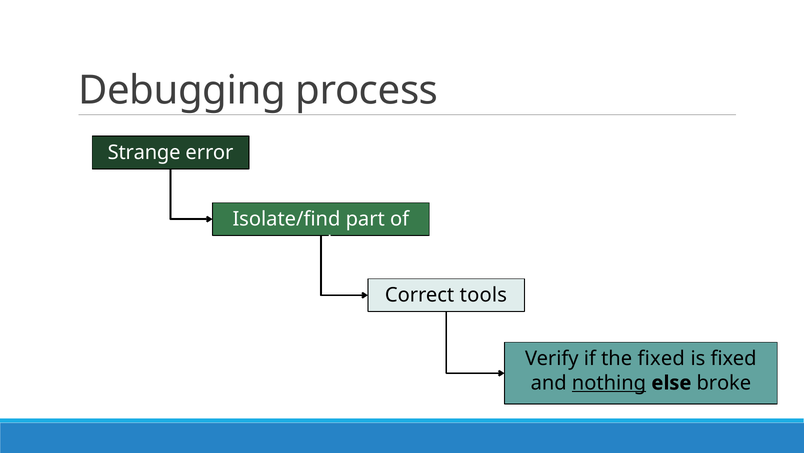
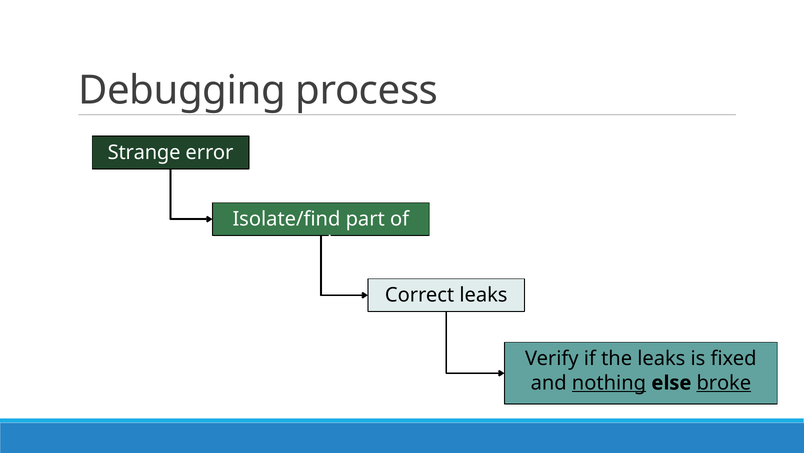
Correct tools: tools -> leaks
the fixed: fixed -> leaks
broke underline: none -> present
